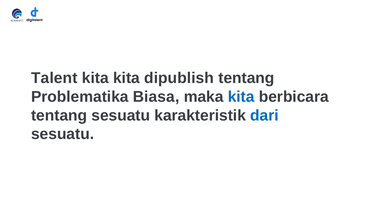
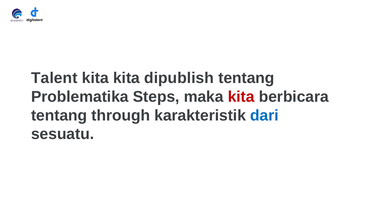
Biasa: Biasa -> Steps
kita at (241, 97) colour: blue -> red
tentang sesuatu: sesuatu -> through
